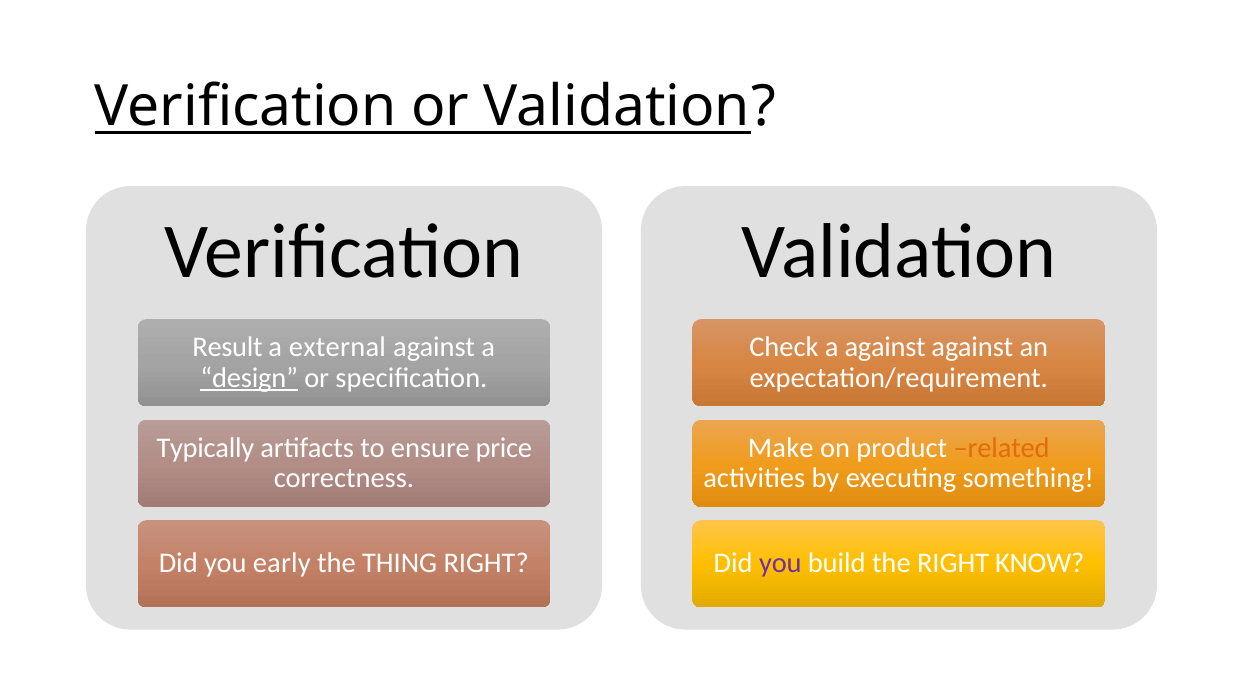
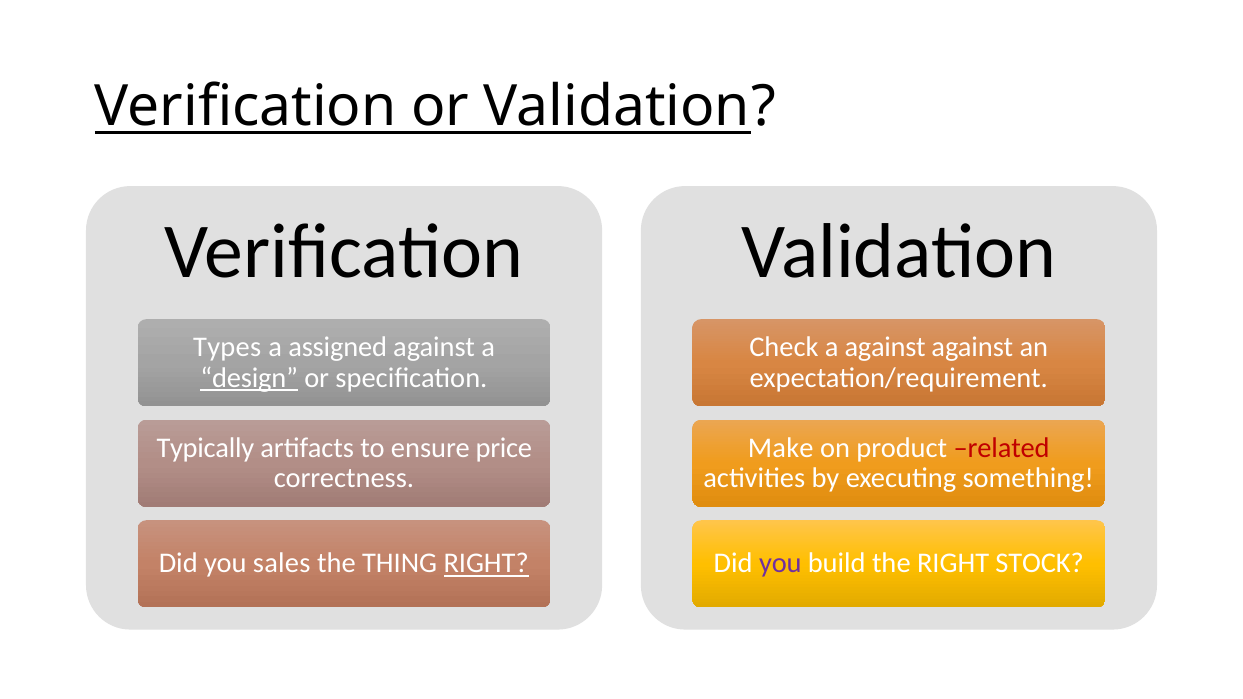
Result: Result -> Types
external: external -> assigned
related colour: orange -> red
early: early -> sales
RIGHT at (486, 564) underline: none -> present
KNOW: KNOW -> STOCK
